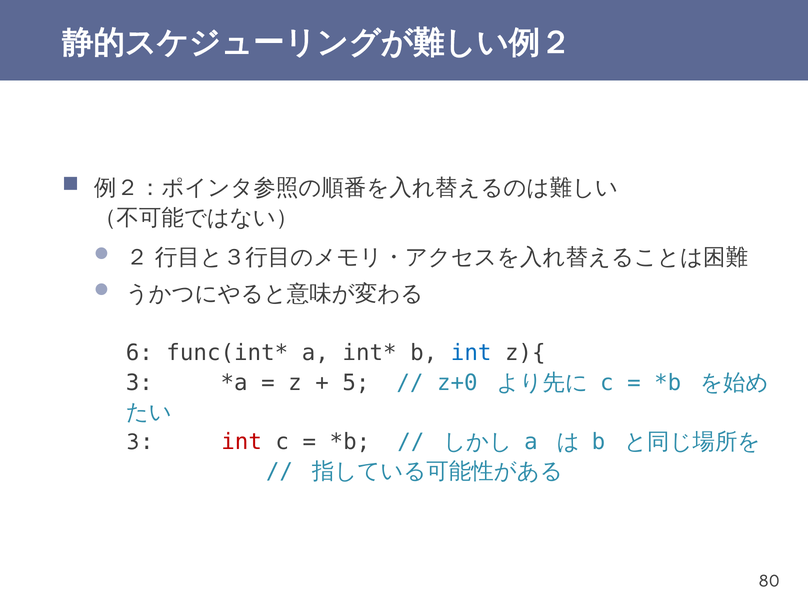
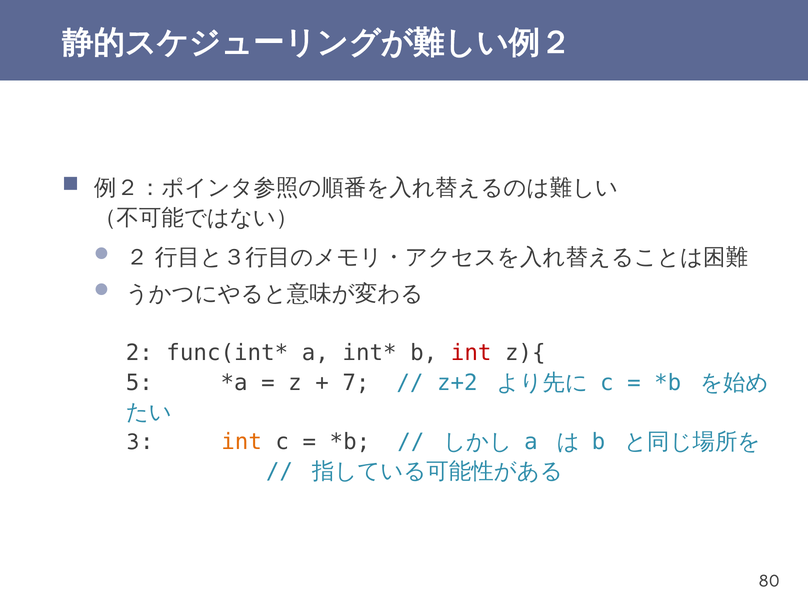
6: 6 -> 2
int at (471, 353) colour: blue -> red
3 at (139, 383): 3 -> 5
5: 5 -> 7
z+0: z+0 -> z+2
int at (242, 442) colour: red -> orange
